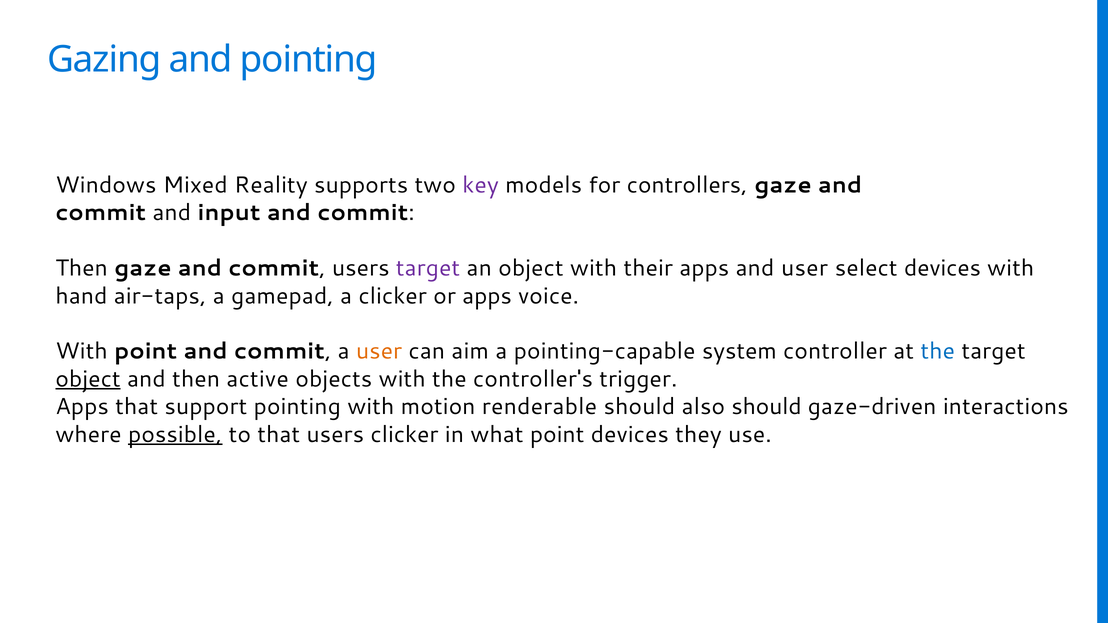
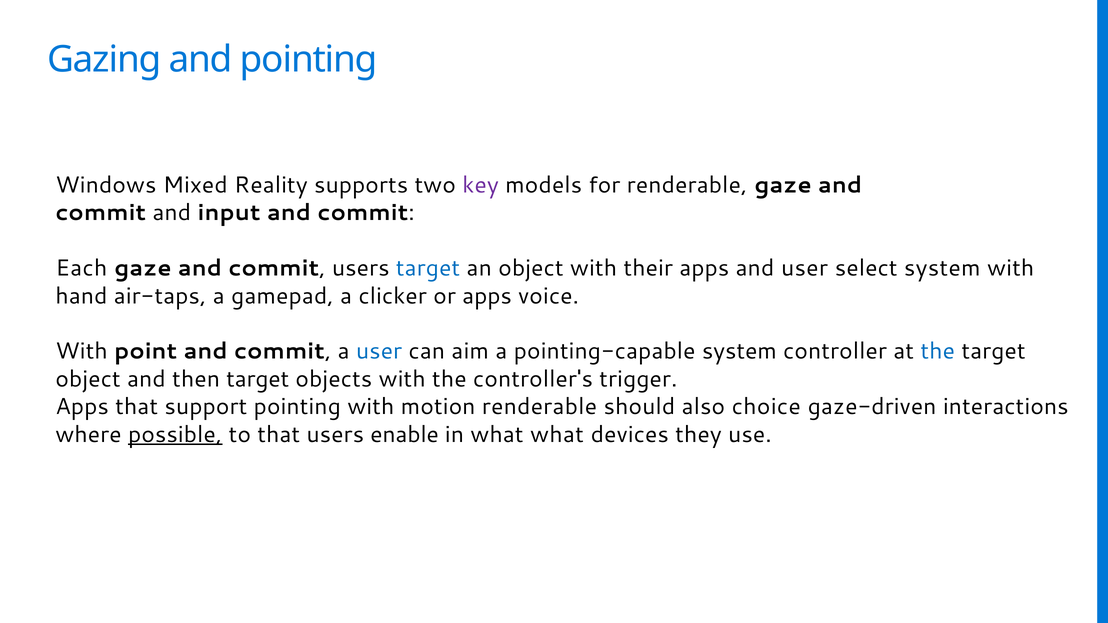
for controllers: controllers -> renderable
Then at (82, 268): Then -> Each
target at (428, 268) colour: purple -> blue
select devices: devices -> system
user at (379, 352) colour: orange -> blue
object at (88, 379) underline: present -> none
then active: active -> target
also should: should -> choice
users clicker: clicker -> enable
what point: point -> what
